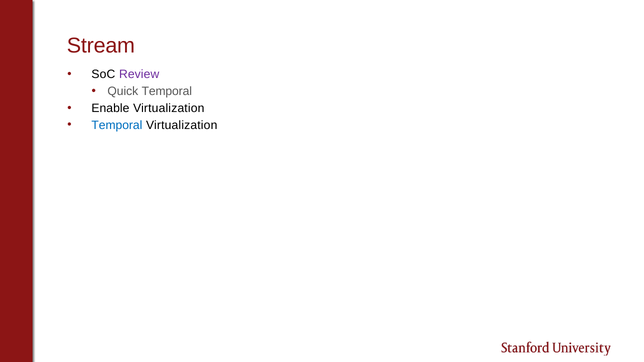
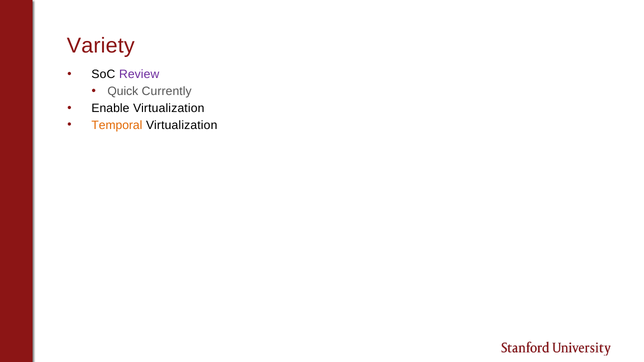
Stream: Stream -> Variety
Quick Temporal: Temporal -> Currently
Temporal at (117, 125) colour: blue -> orange
